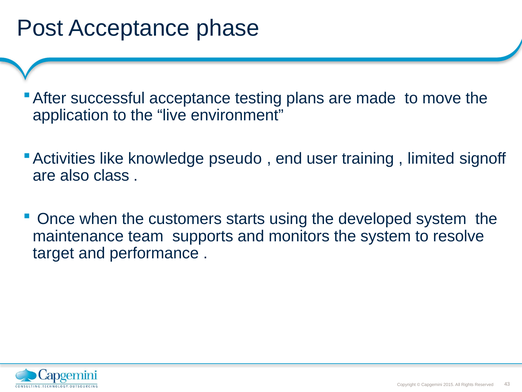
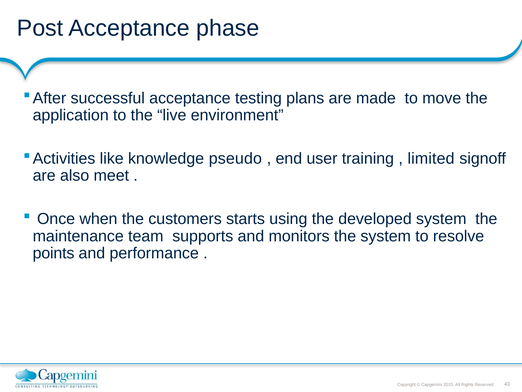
class: class -> meet
target: target -> points
